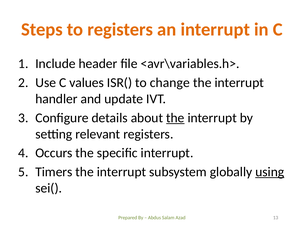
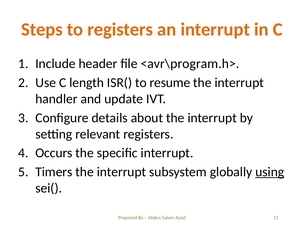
<avr\variables.h>: <avr\variables.h> -> <avr\program.h>
values: values -> length
change: change -> resume
the at (175, 118) underline: present -> none
